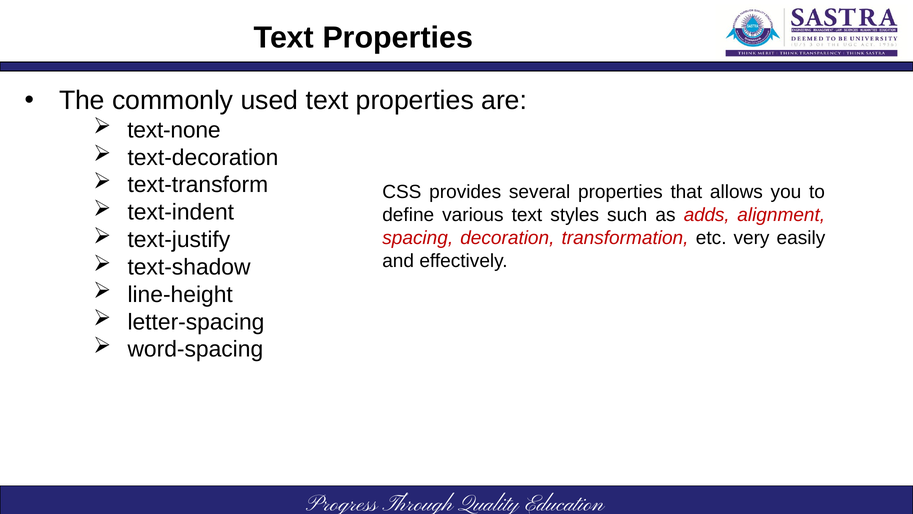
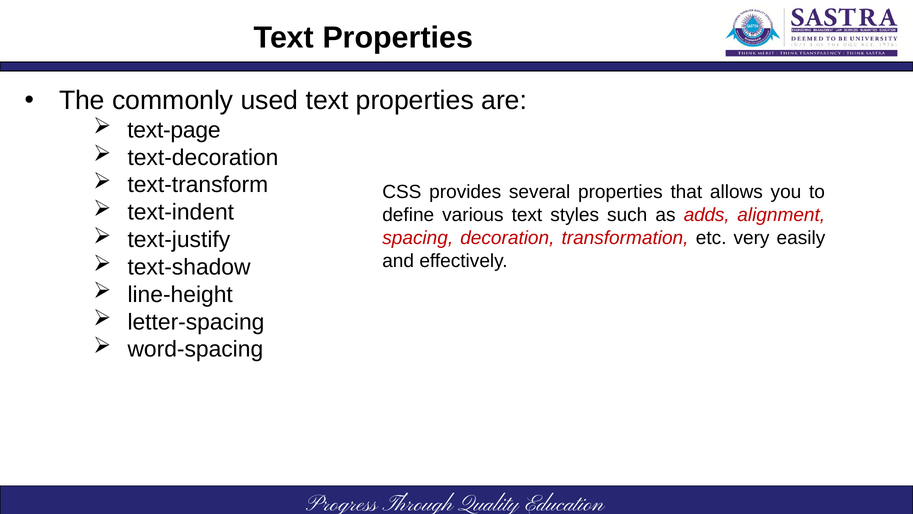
text-none: text-none -> text-page
